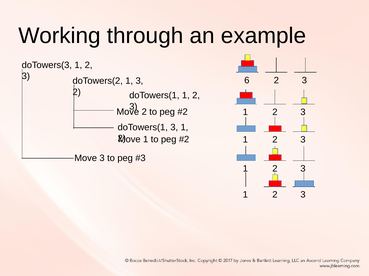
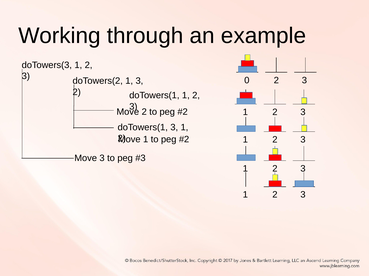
6: 6 -> 0
